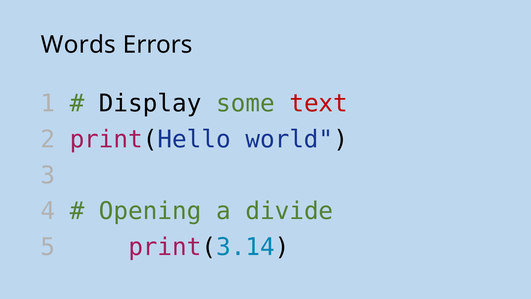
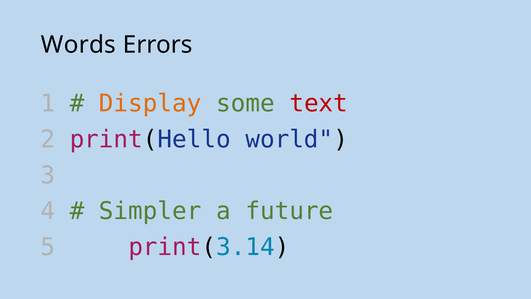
Display colour: black -> orange
Opening: Opening -> Simpler
divide: divide -> future
